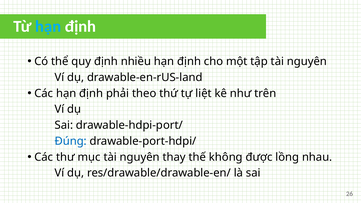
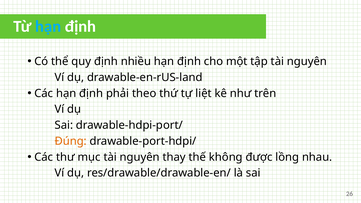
Đúng colour: blue -> orange
